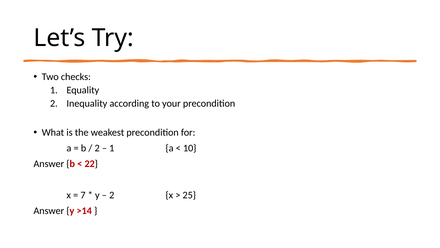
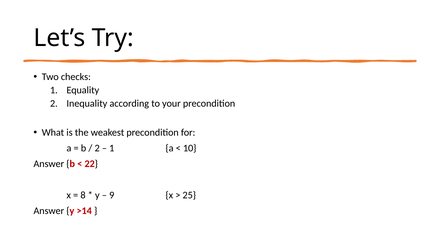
7: 7 -> 8
2 at (112, 195): 2 -> 9
